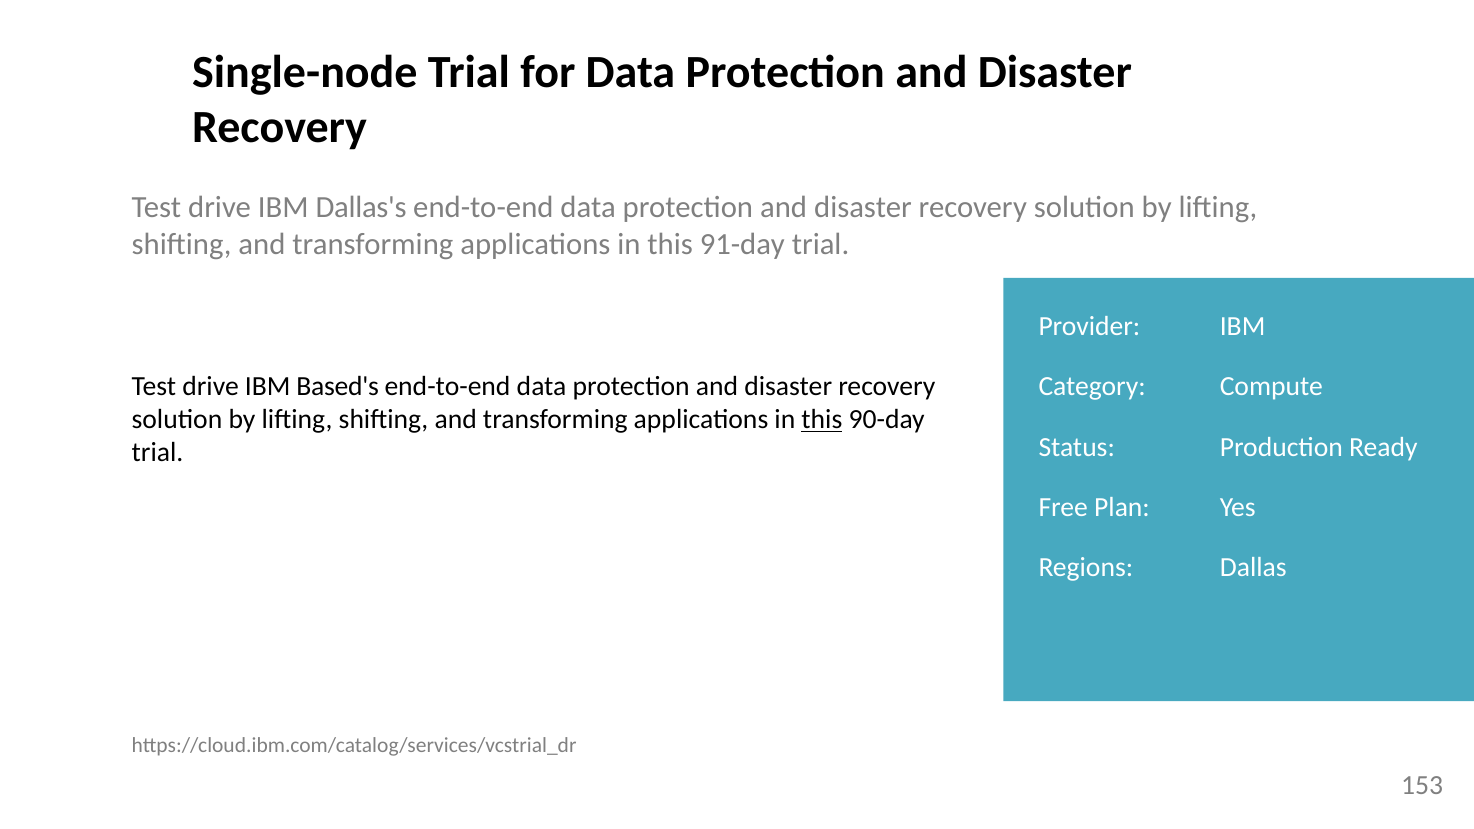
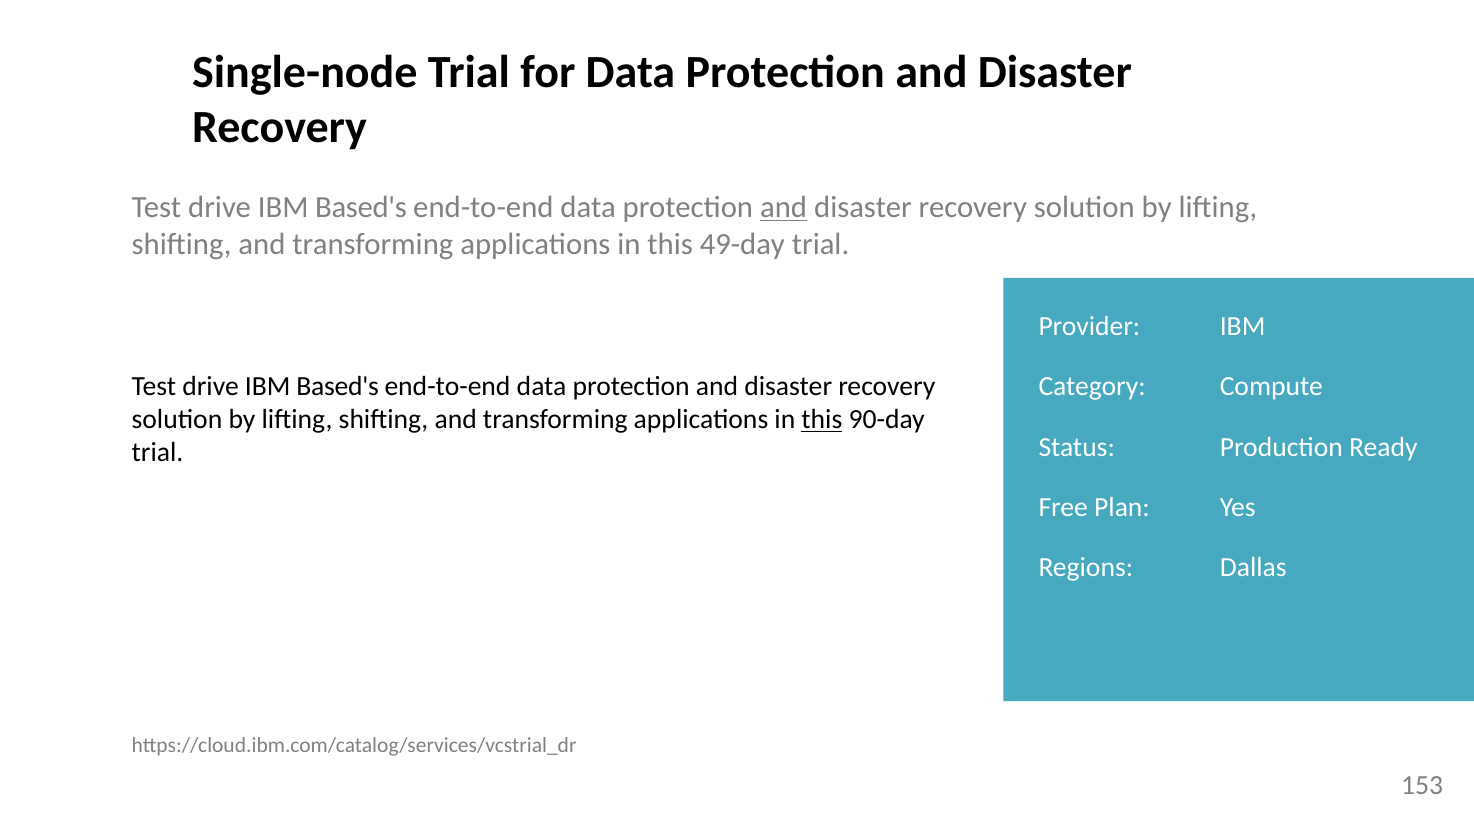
Dallas's at (361, 207): Dallas's -> Based's
and at (784, 207) underline: none -> present
91-day: 91-day -> 49-day
